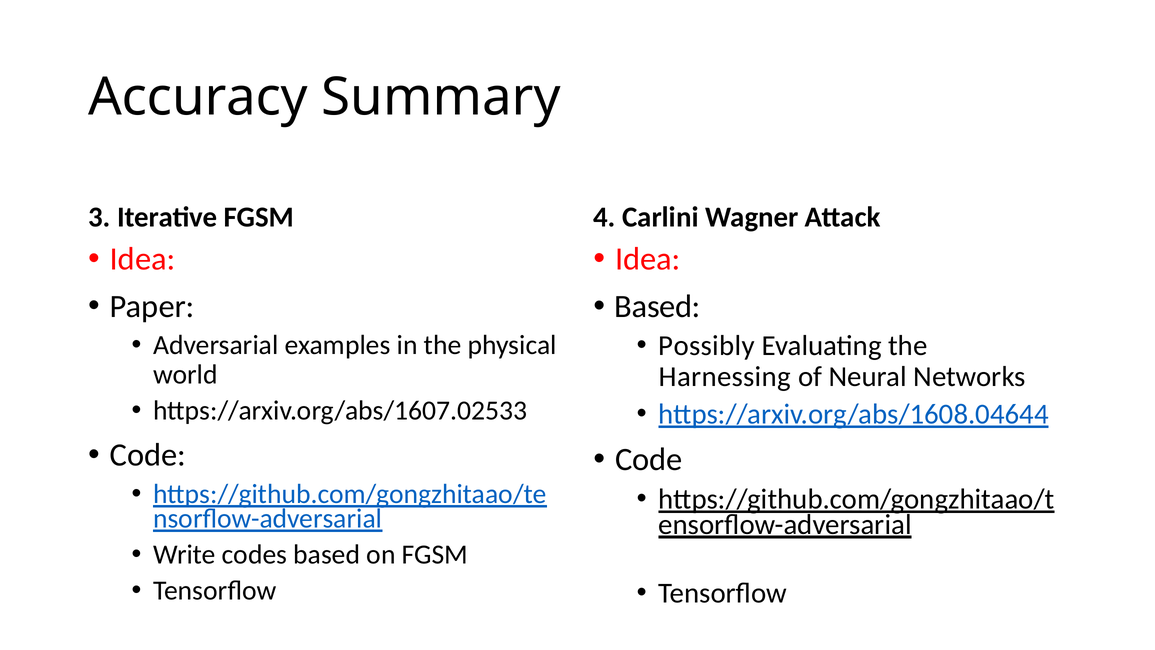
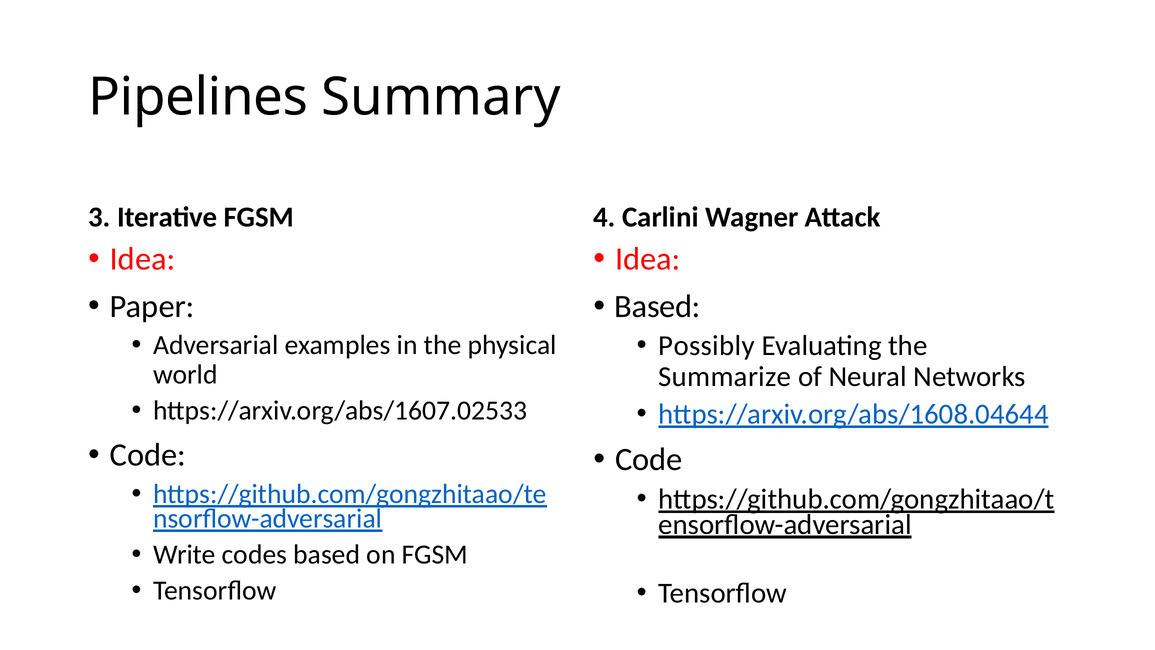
Accuracy: Accuracy -> Pipelines
Harnessing: Harnessing -> Summarize
